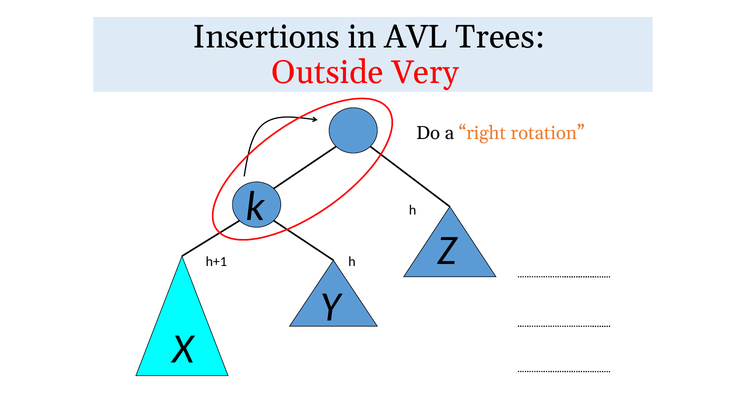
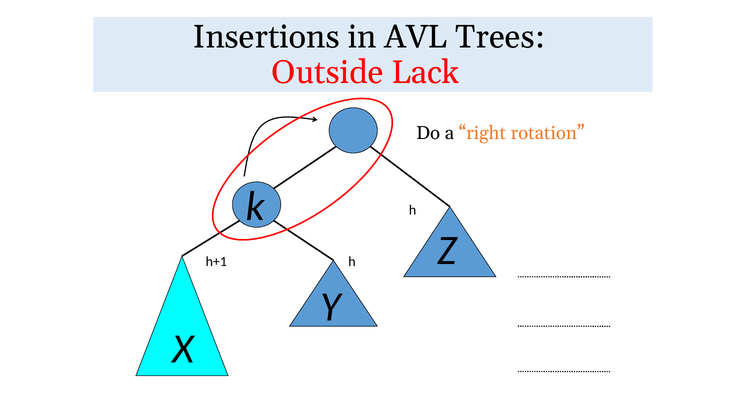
Very: Very -> Lack
